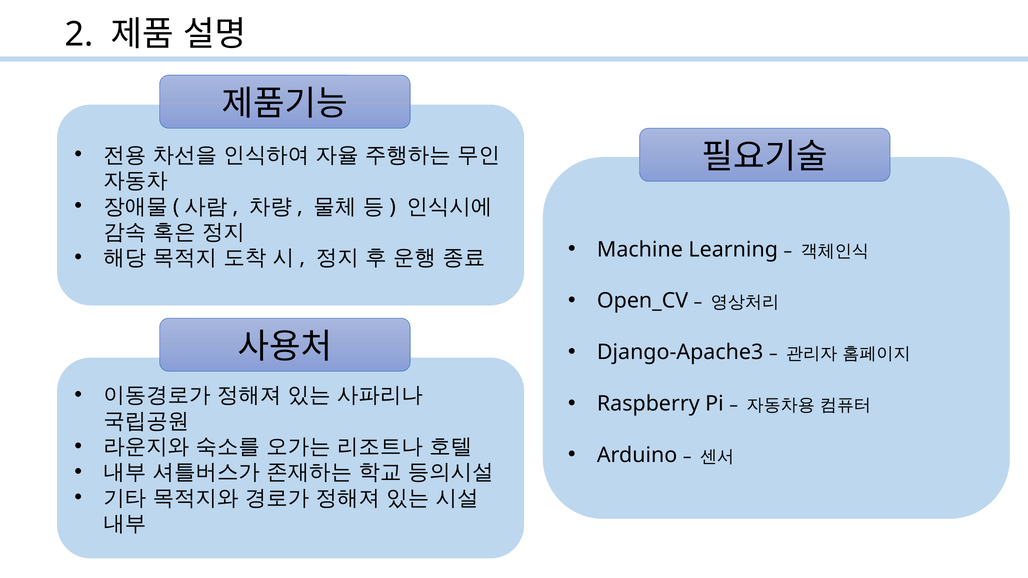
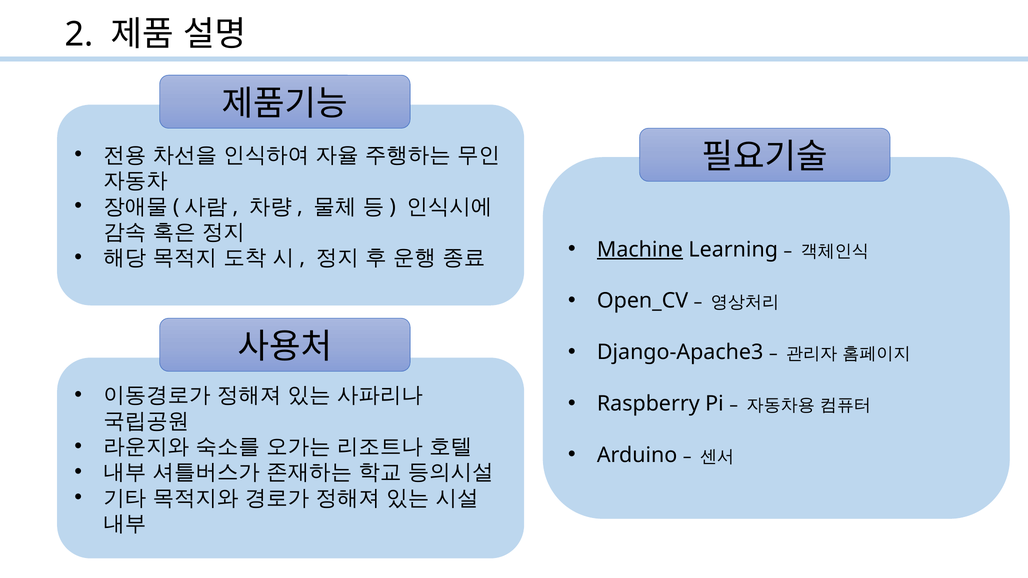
Machine underline: none -> present
